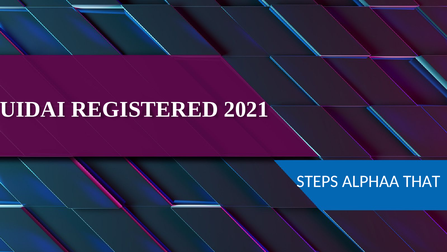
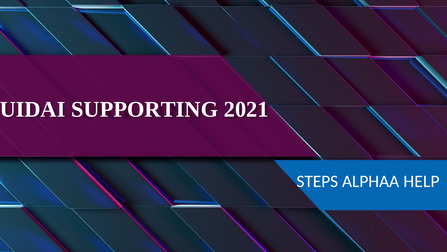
REGISTERED: REGISTERED -> SUPPORTING
THAT: THAT -> HELP
